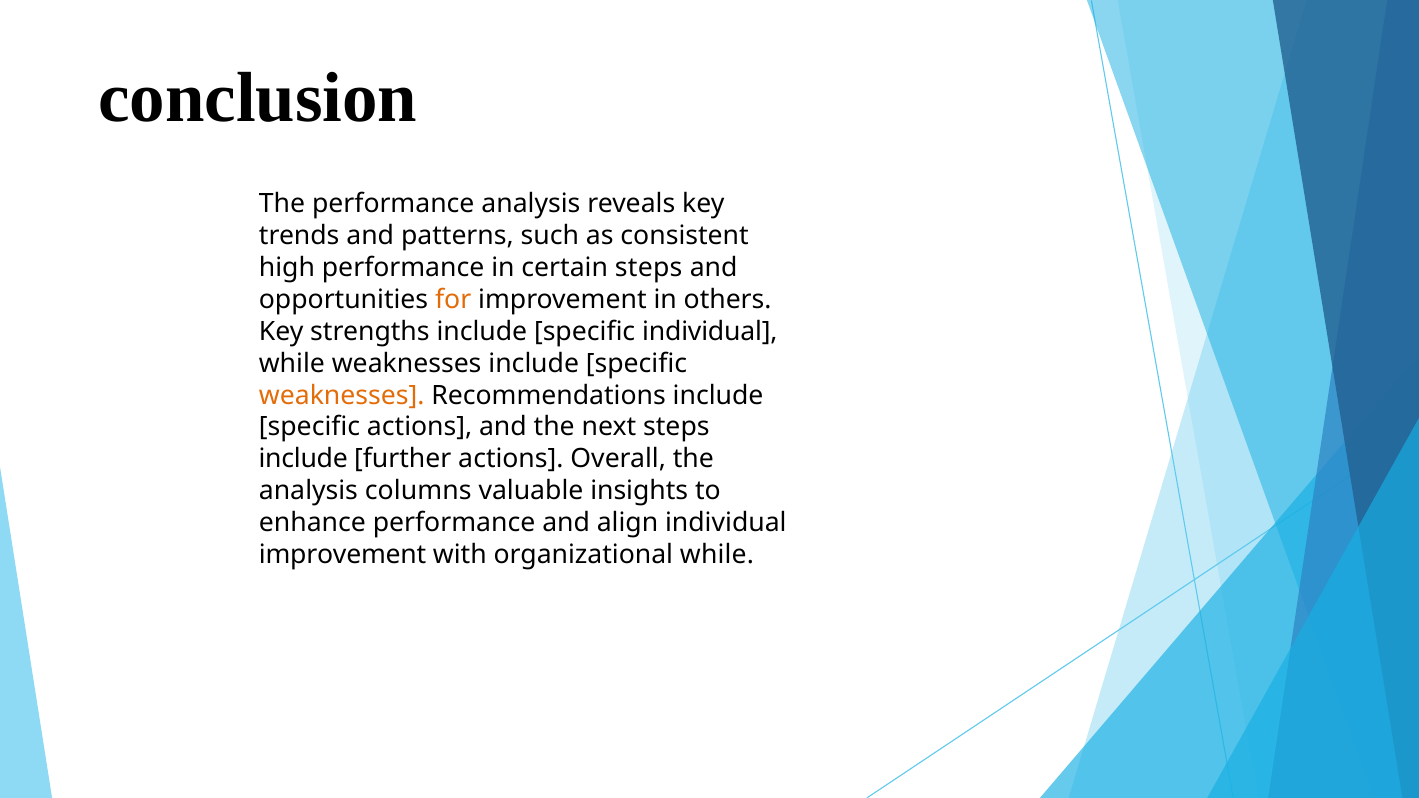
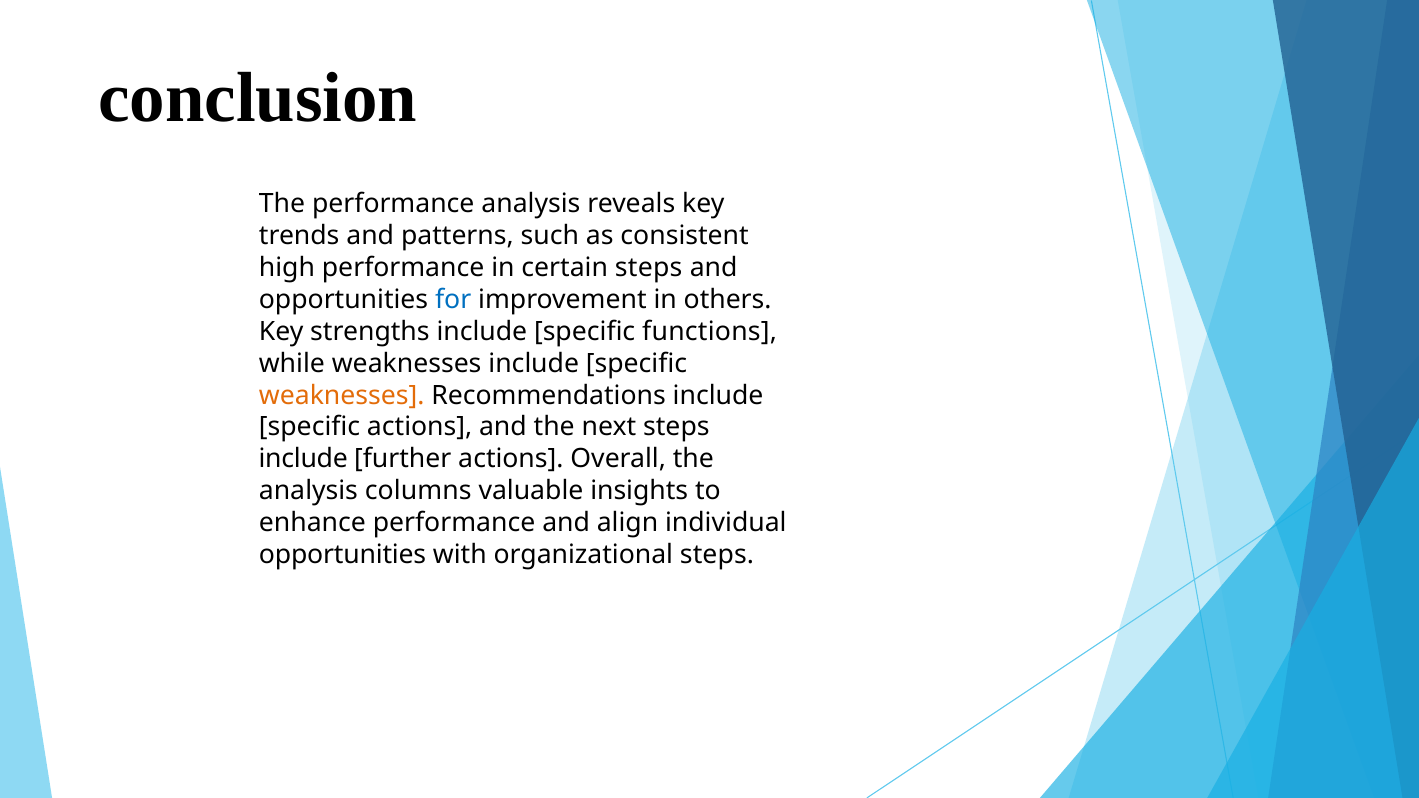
for colour: orange -> blue
specific individual: individual -> functions
improvement at (343, 555): improvement -> opportunities
organizational while: while -> steps
